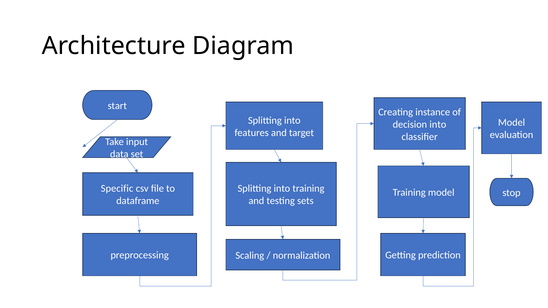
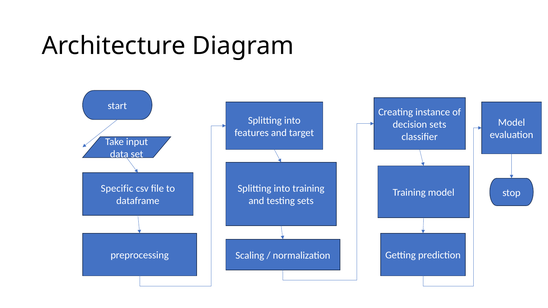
decision into: into -> sets
